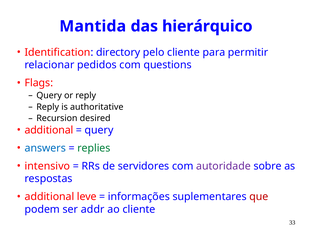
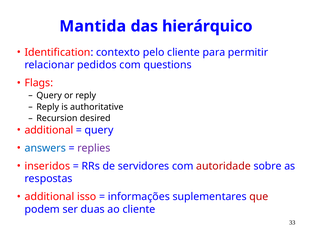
directory: directory -> contexto
replies colour: green -> purple
intensivo: intensivo -> inseridos
autoridade colour: purple -> red
leve: leve -> isso
addr: addr -> duas
